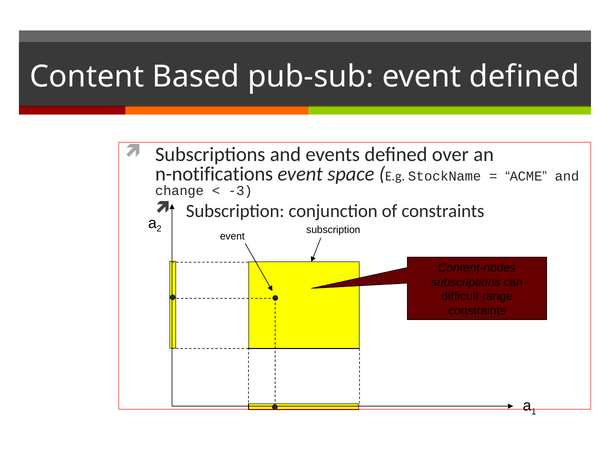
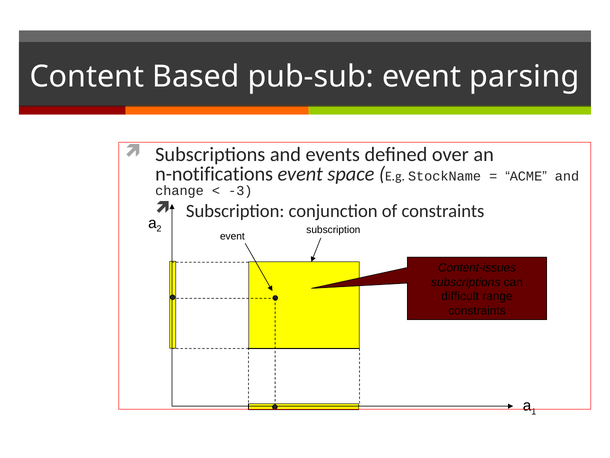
event defined: defined -> parsing
Content-nodes: Content-nodes -> Content-issues
